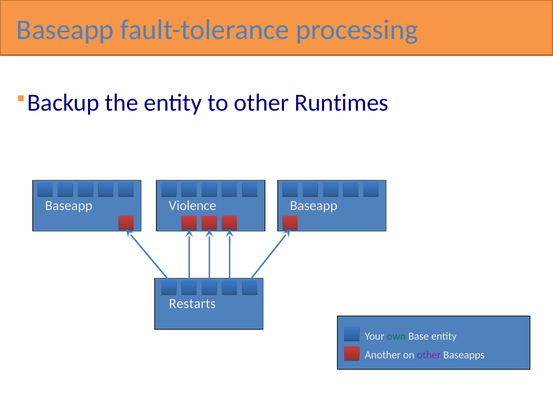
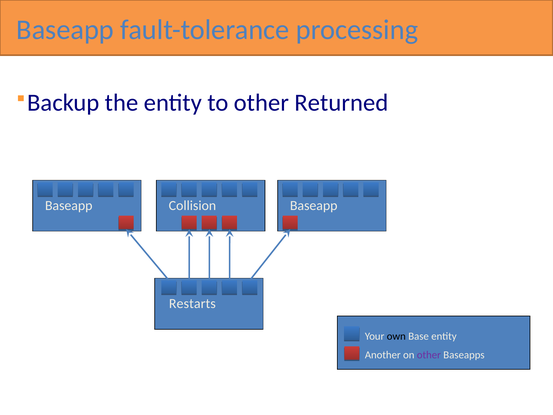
Runtimes: Runtimes -> Returned
Violence: Violence -> Collision
own colour: green -> black
